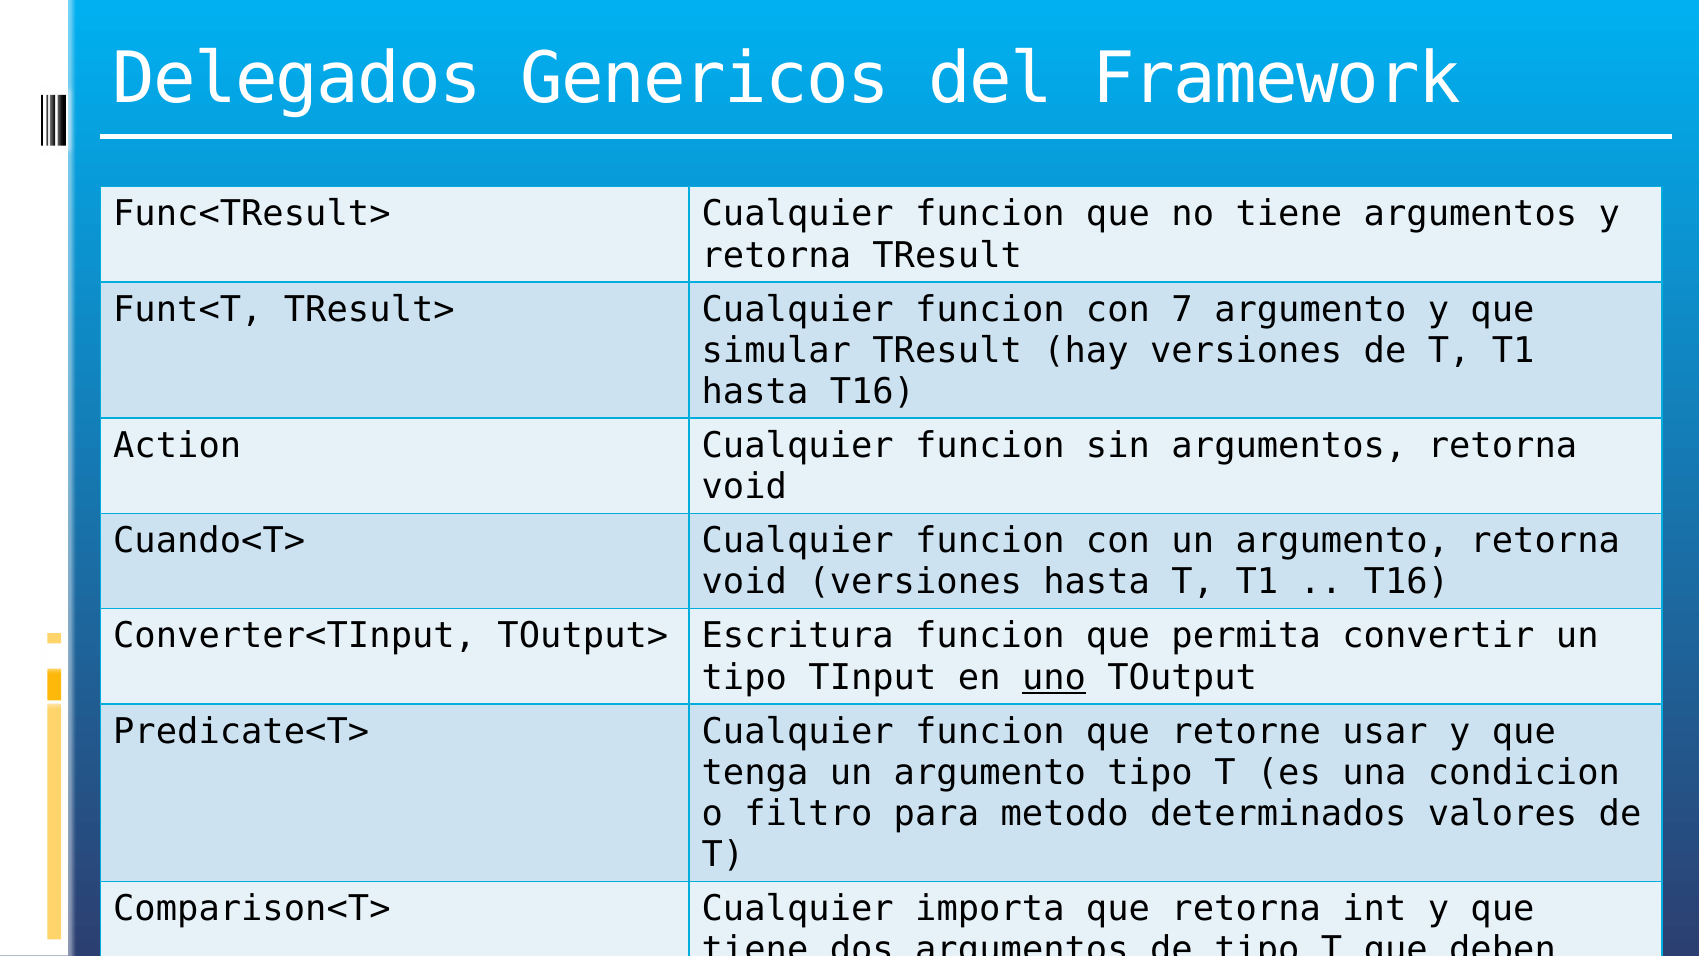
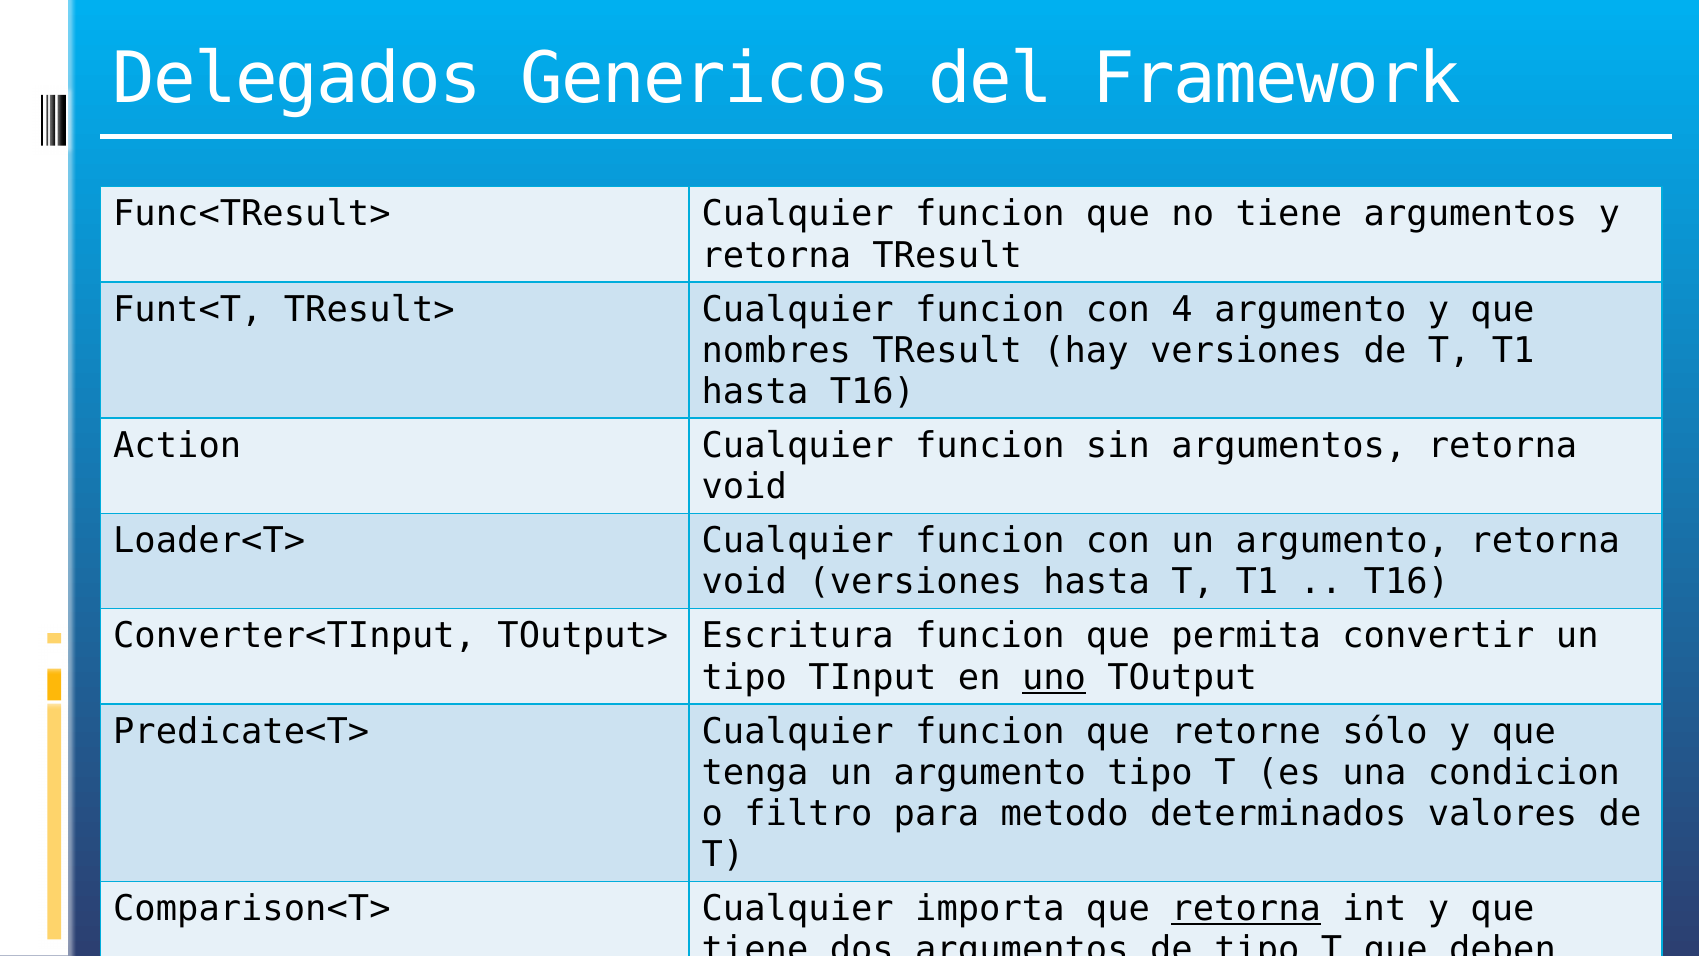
7: 7 -> 4
simular: simular -> nombres
Cuando<T>: Cuando<T> -> Loader<T>
usar: usar -> sólo
retorna at (1246, 909) underline: none -> present
